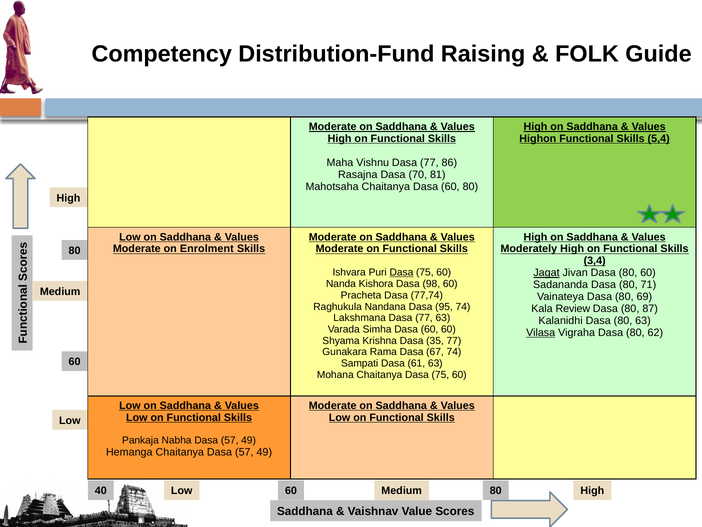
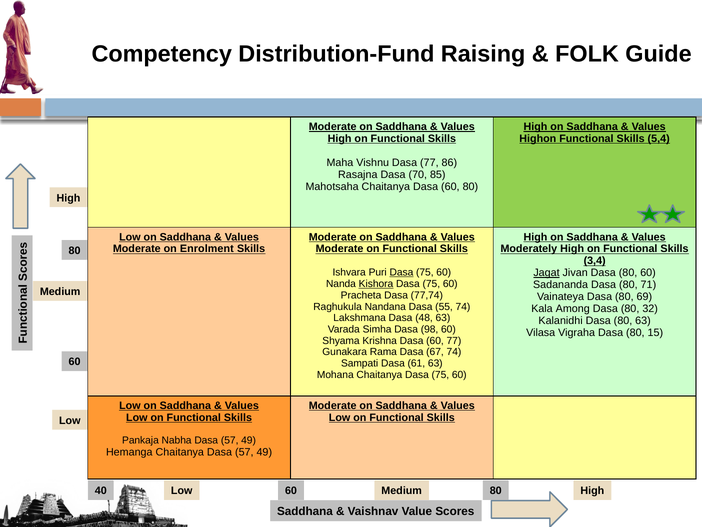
81: 81 -> 85
Kishora underline: none -> present
98 at (431, 284): 98 -> 75
95: 95 -> 55
Review: Review -> Among
87: 87 -> 32
Lakshmana Dasa 77: 77 -> 48
Simha Dasa 60: 60 -> 98
Vilasa underline: present -> none
62: 62 -> 15
Krishna Dasa 35: 35 -> 60
